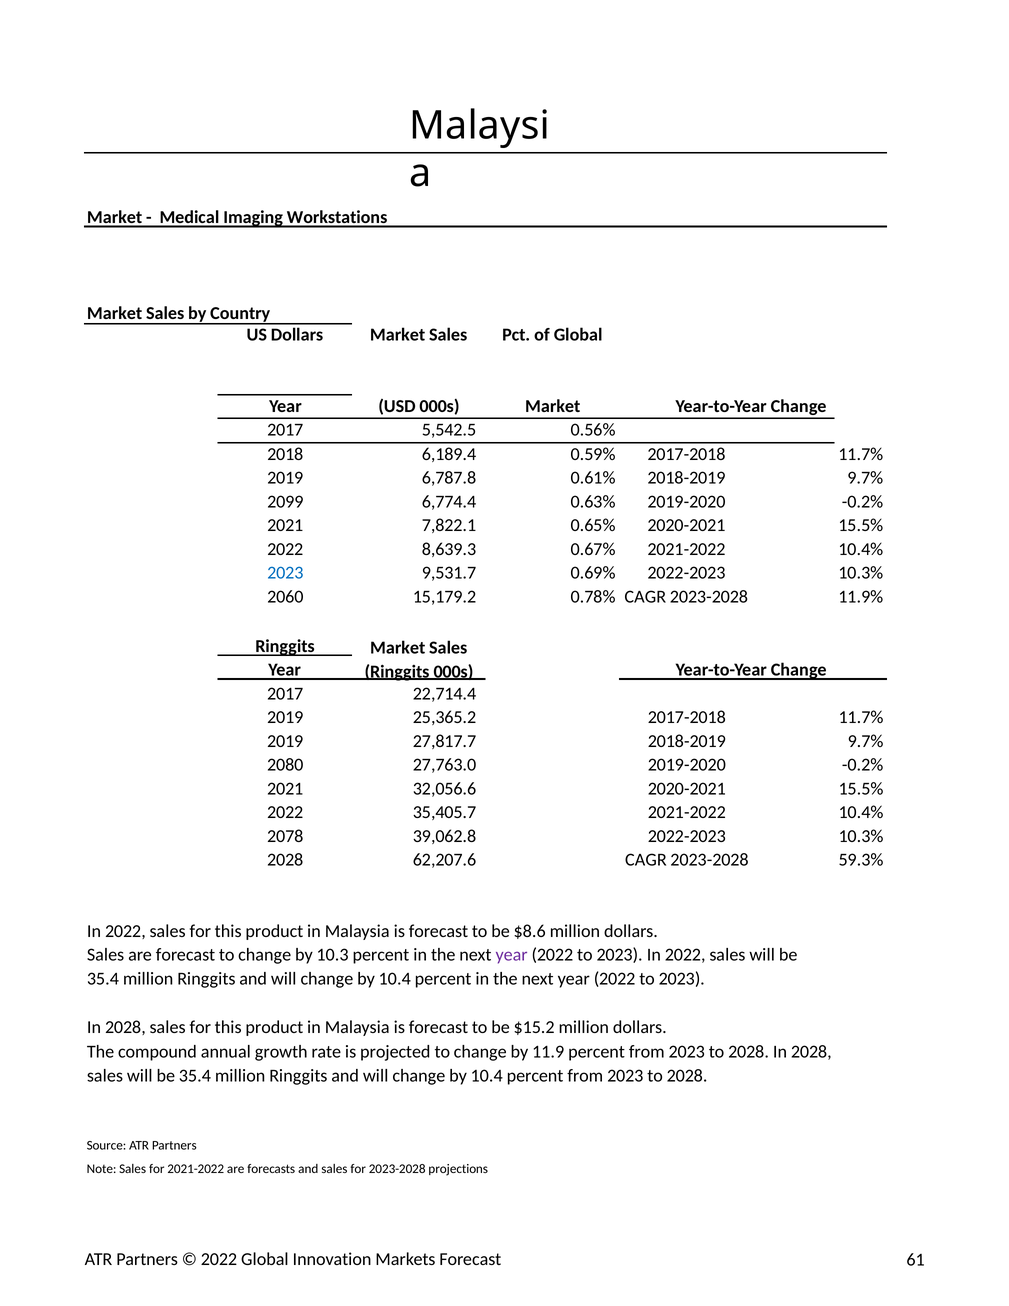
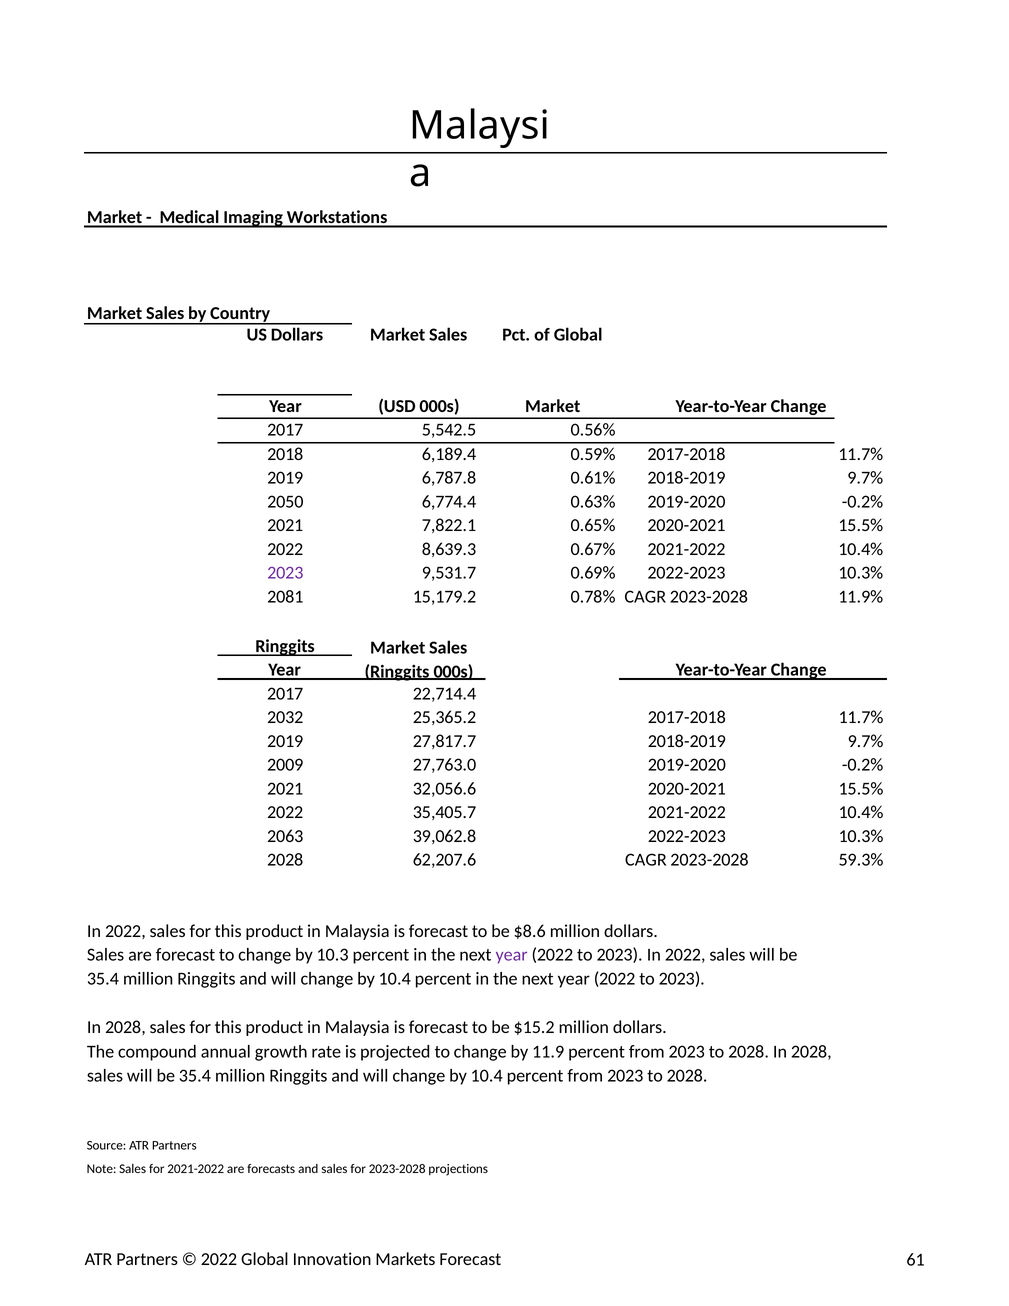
2099: 2099 -> 2050
2023 at (285, 573) colour: blue -> purple
2060: 2060 -> 2081
2019 at (285, 717): 2019 -> 2032
2080: 2080 -> 2009
2078: 2078 -> 2063
